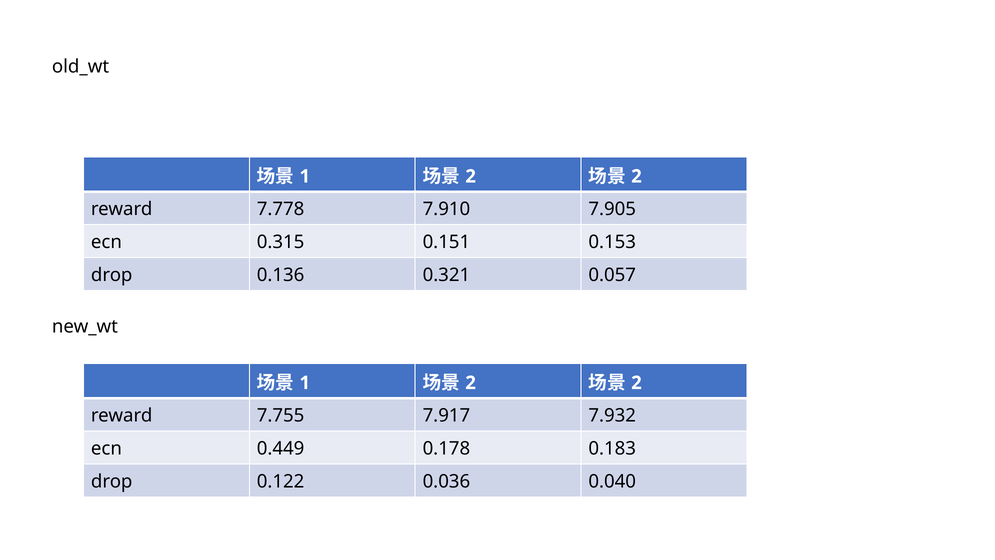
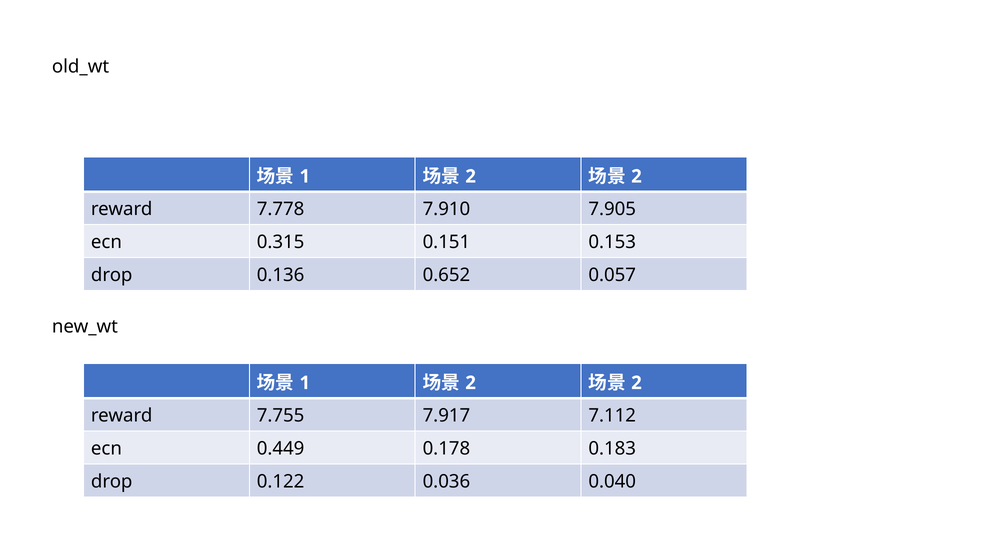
0.321: 0.321 -> 0.652
7.932: 7.932 -> 7.112
